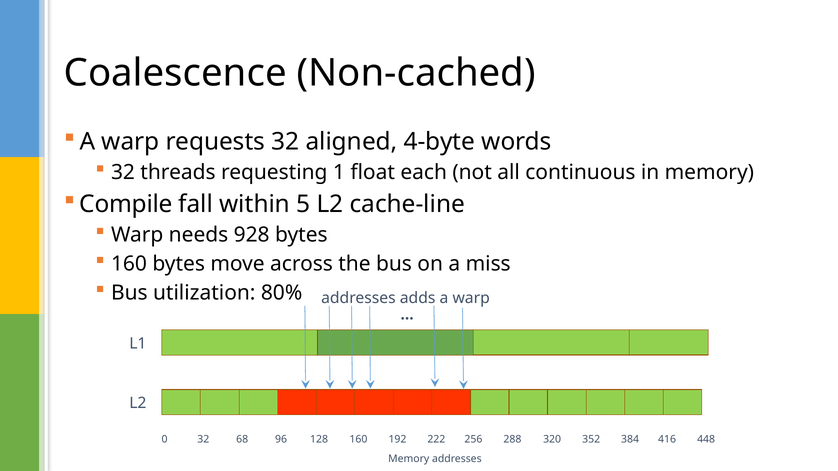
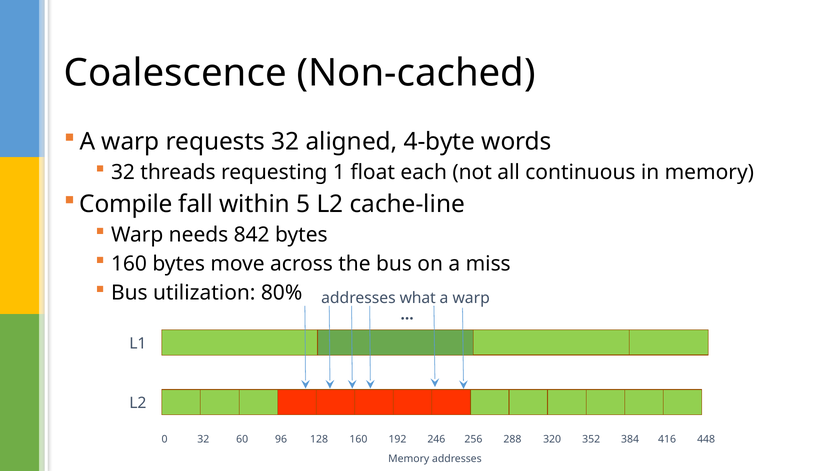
928: 928 -> 842
adds: adds -> what
68: 68 -> 60
222: 222 -> 246
